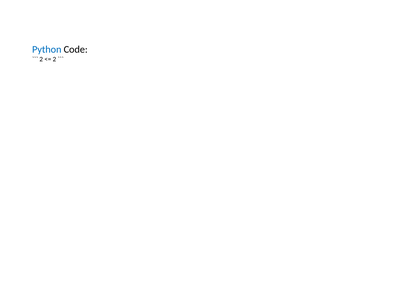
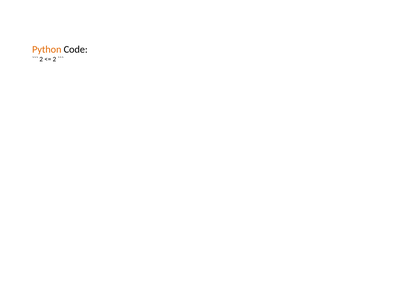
Python colour: blue -> orange
